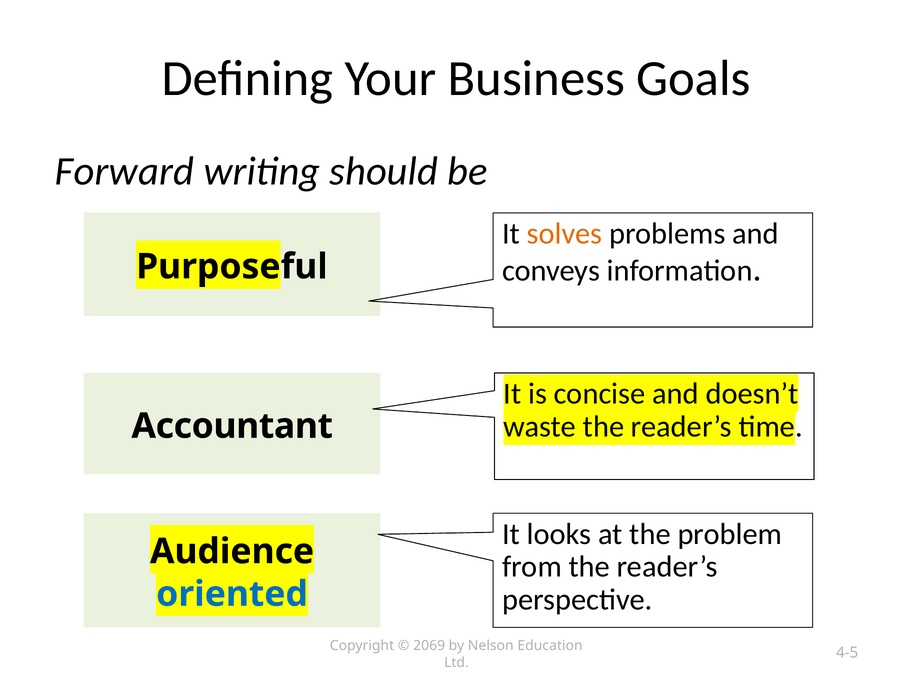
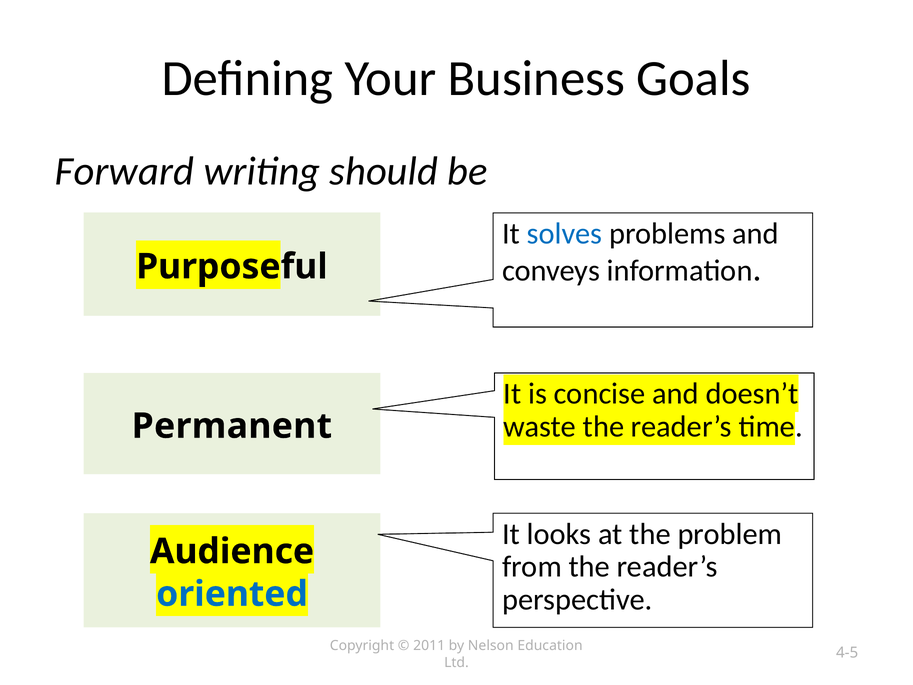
solves colour: orange -> blue
Accountant: Accountant -> Permanent
2069: 2069 -> 2011
